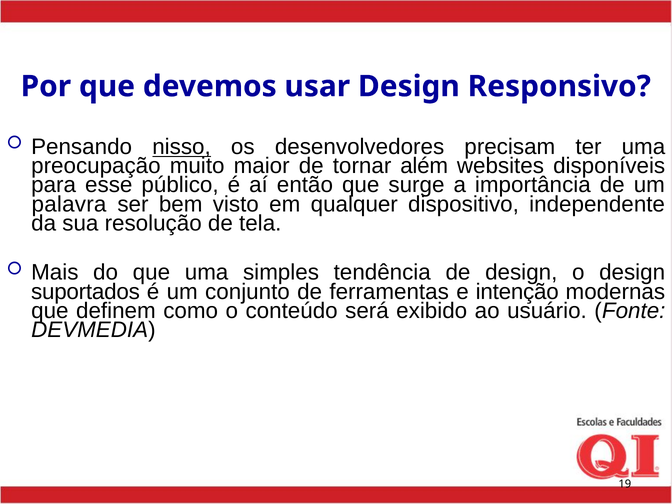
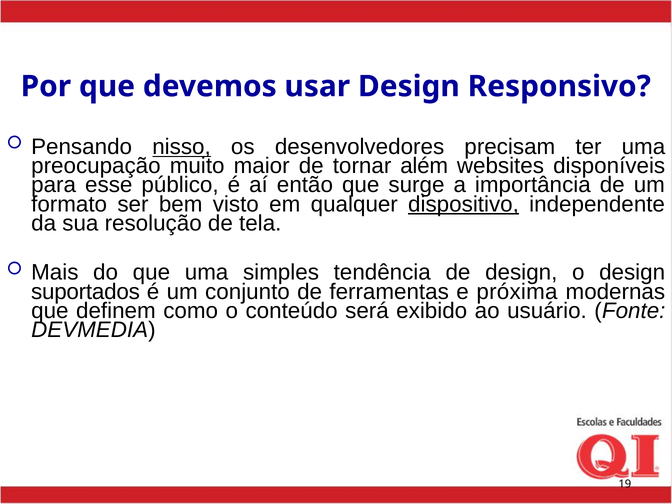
palavra: palavra -> formato
dispositivo underline: none -> present
intenção: intenção -> próxima
